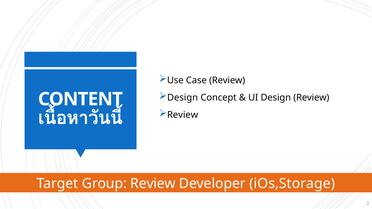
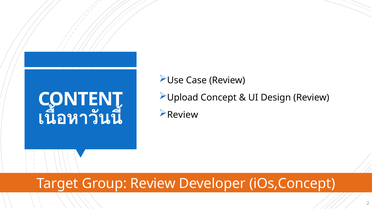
Design at (183, 98): Design -> Upload
iOs,Storage: iOs,Storage -> iOs,Concept
